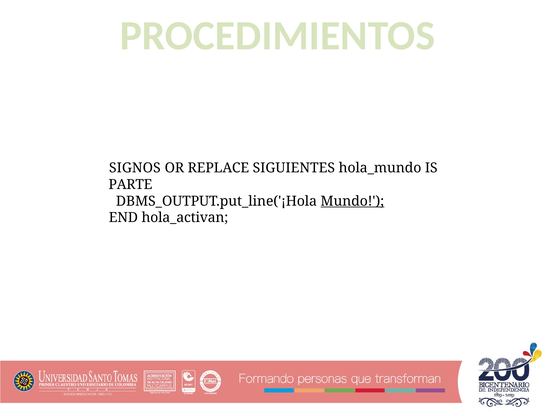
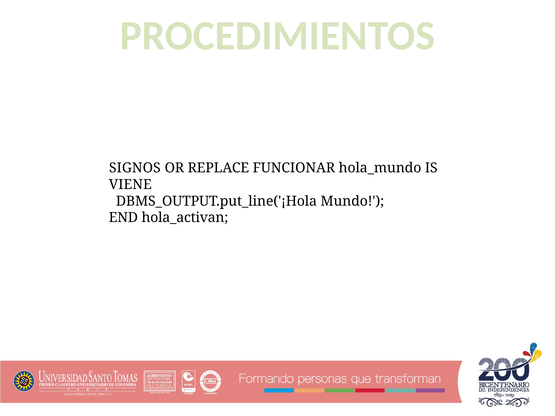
SIGUIENTES: SIGUIENTES -> FUNCIONAR
PARTE: PARTE -> VIENE
Mundo underline: present -> none
